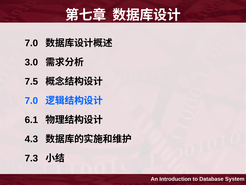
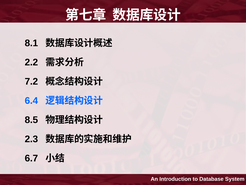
7.0 at (31, 43): 7.0 -> 8.1
3.0: 3.0 -> 2.2
7.5: 7.5 -> 7.2
7.0 at (31, 100): 7.0 -> 6.4
6.1: 6.1 -> 8.5
4.3: 4.3 -> 2.3
7.3: 7.3 -> 6.7
